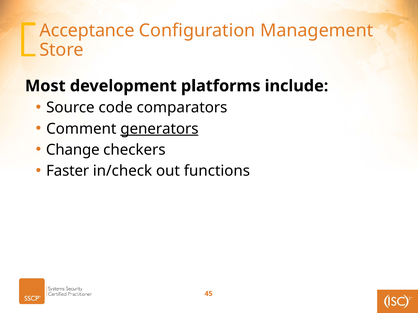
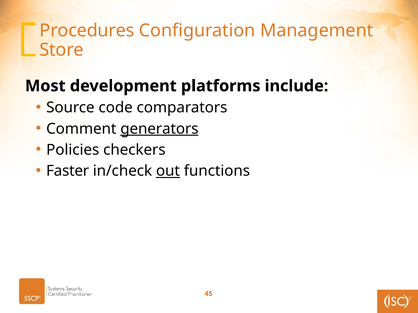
Acceptance: Acceptance -> Procedures
Change: Change -> Policies
out underline: none -> present
